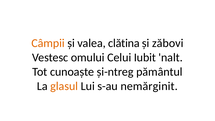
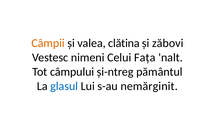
omului: omului -> nimeni
Iubit: Iubit -> Fața
cunoaște: cunoaște -> câmpului
glasul colour: orange -> blue
